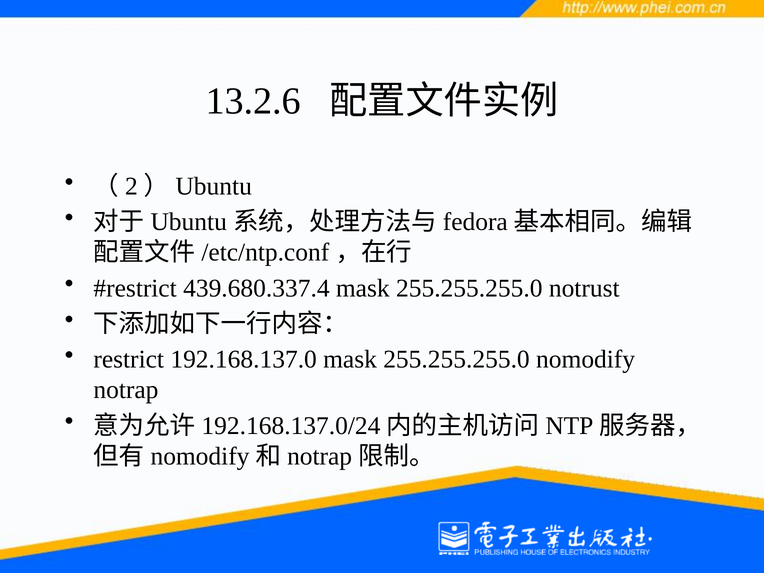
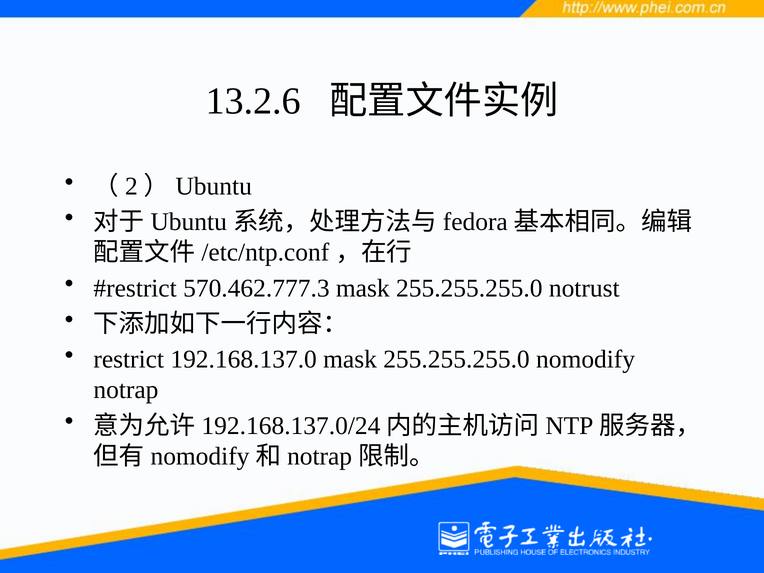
439.680.337.4: 439.680.337.4 -> 570.462.777.3
